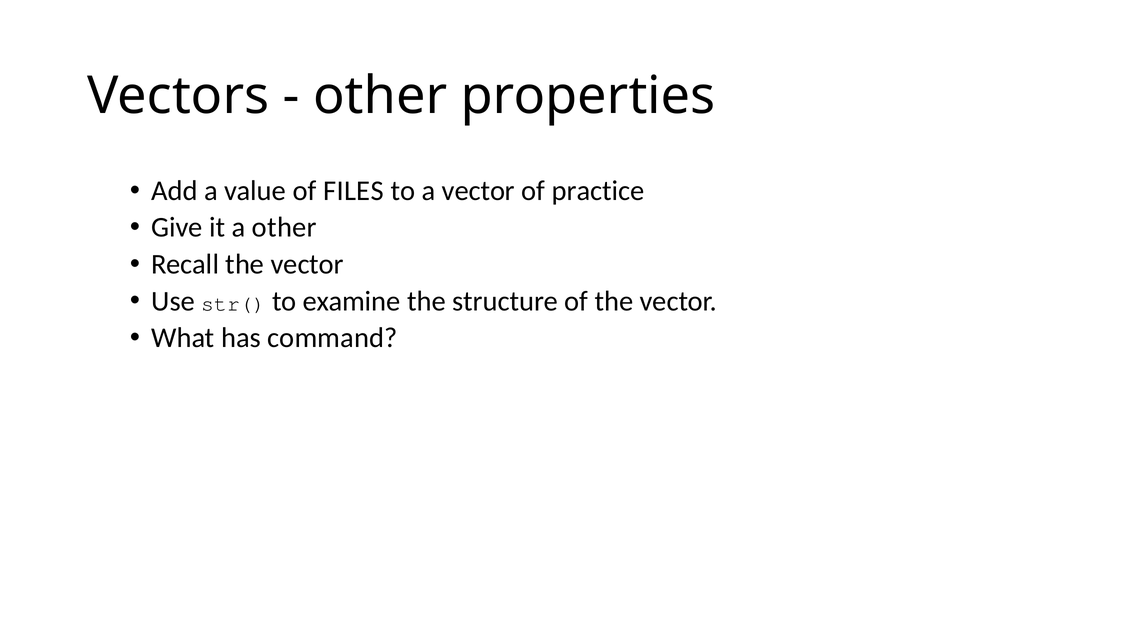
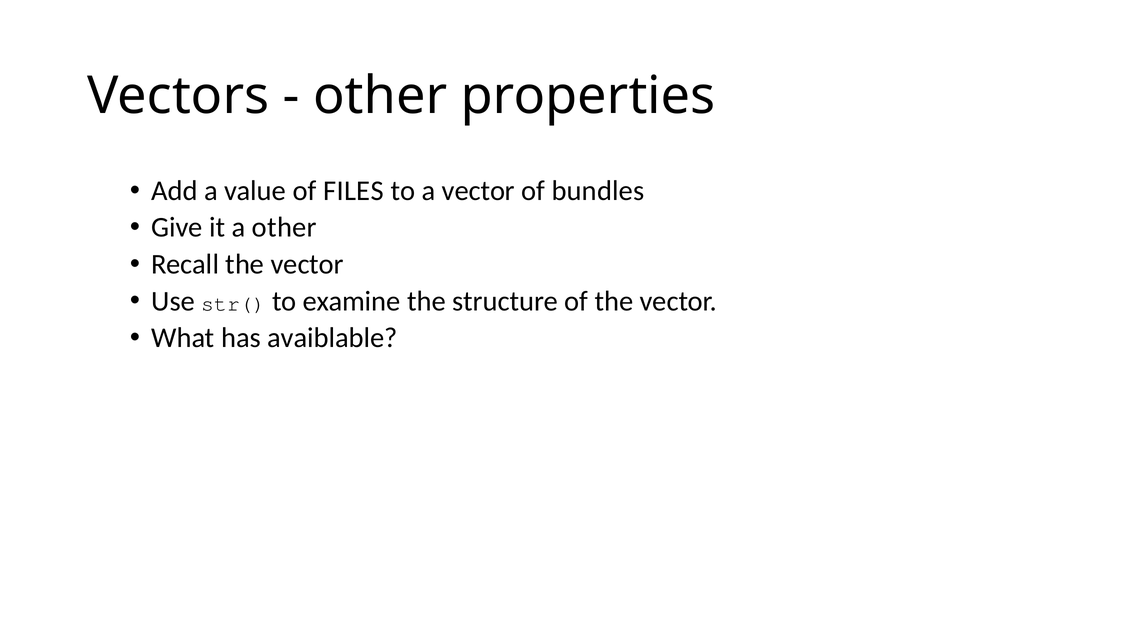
practice: practice -> bundles
command: command -> avaiblable
